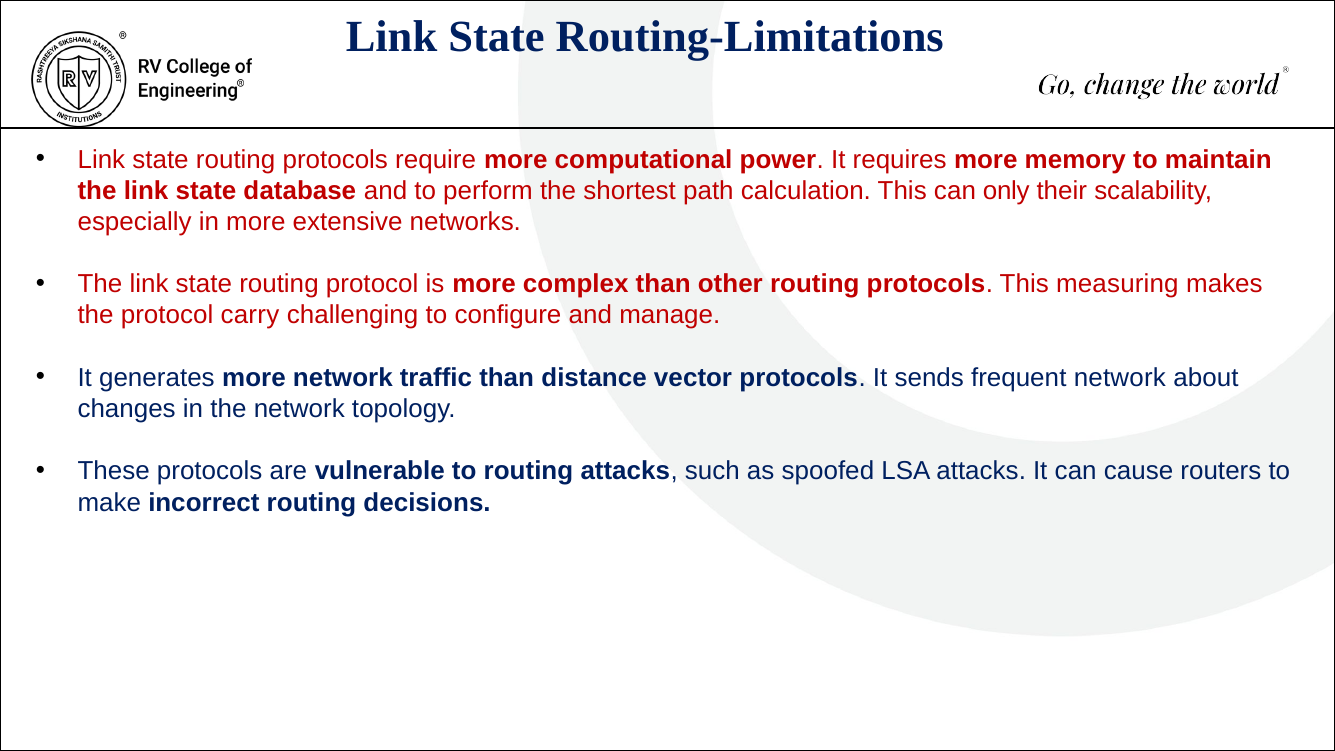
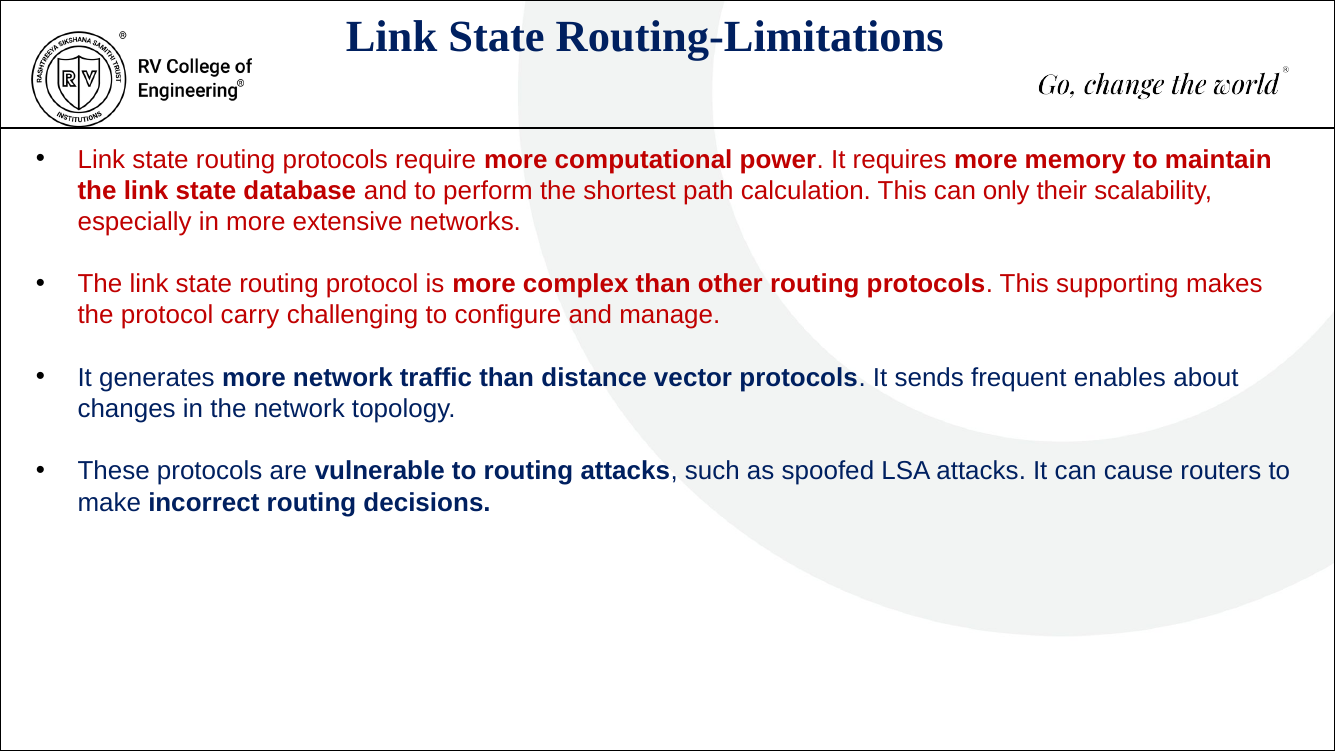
measuring: measuring -> supporting
frequent network: network -> enables
